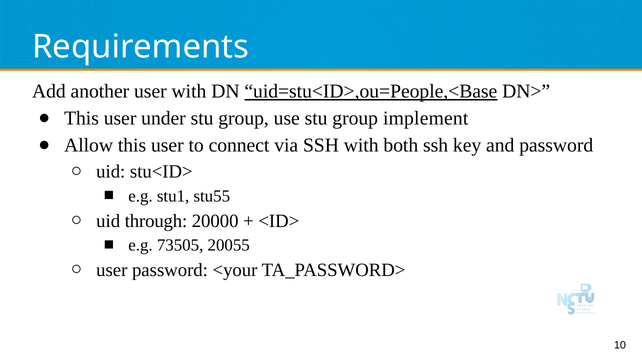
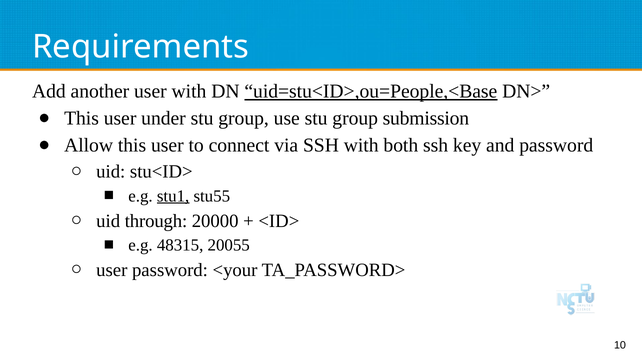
implement: implement -> submission
stu1 underline: none -> present
73505: 73505 -> 48315
